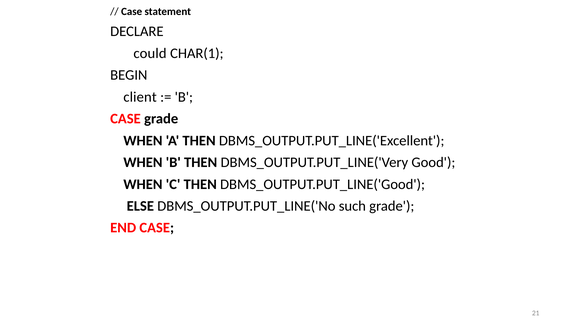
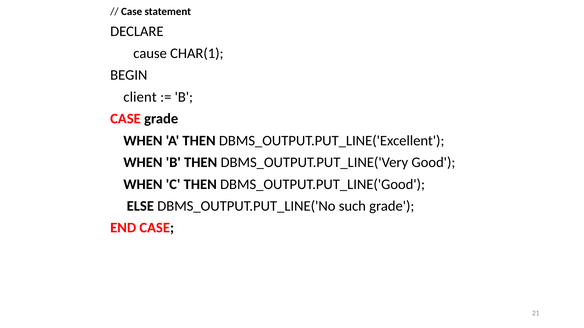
could: could -> cause
